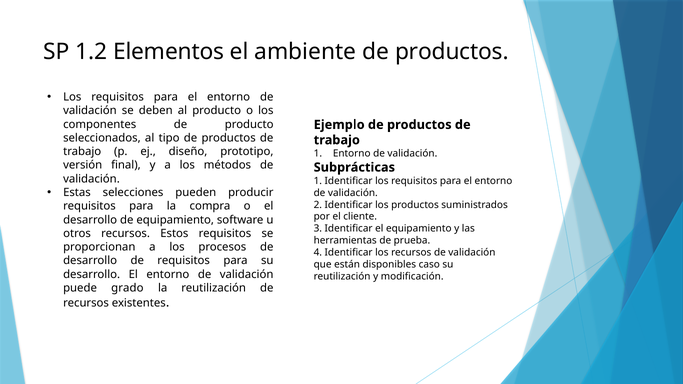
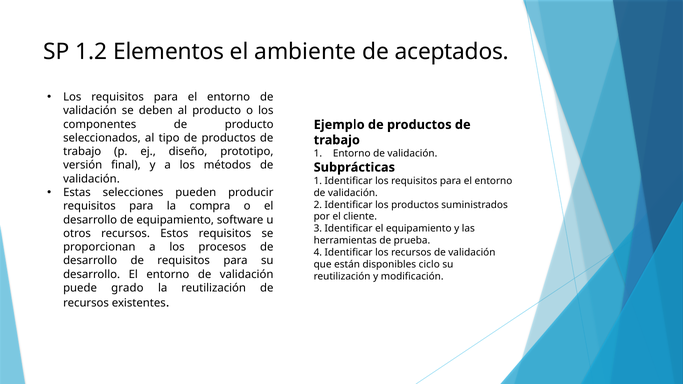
ambiente de productos: productos -> aceptados
caso: caso -> ciclo
